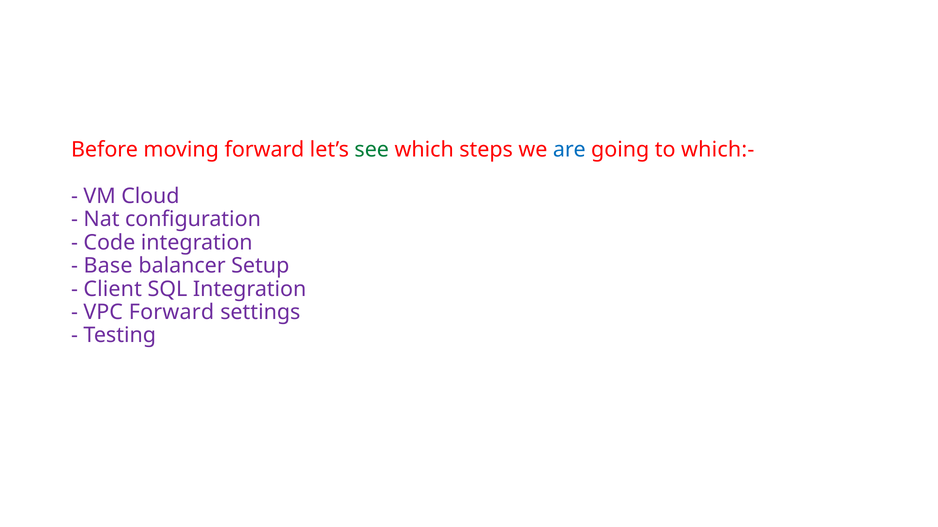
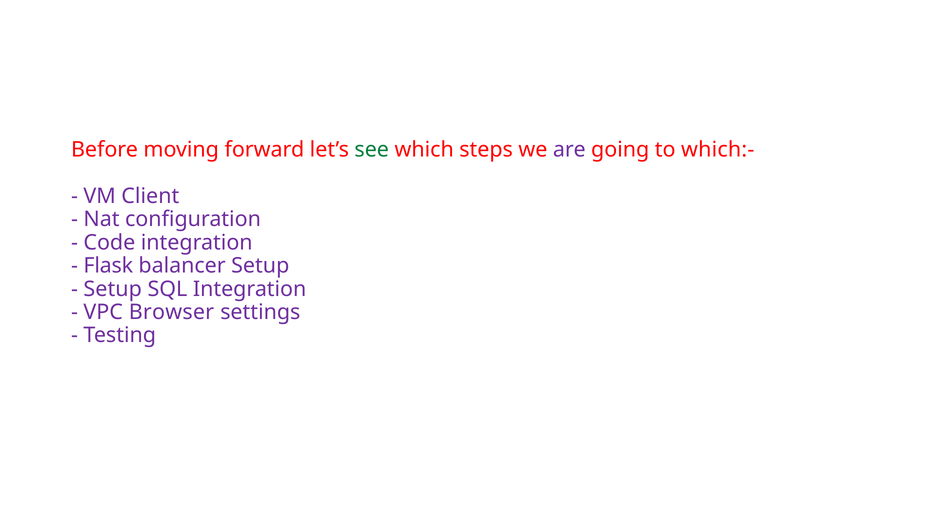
are colour: blue -> purple
Cloud: Cloud -> Client
Base: Base -> Flask
Client at (113, 289): Client -> Setup
VPC Forward: Forward -> Browser
